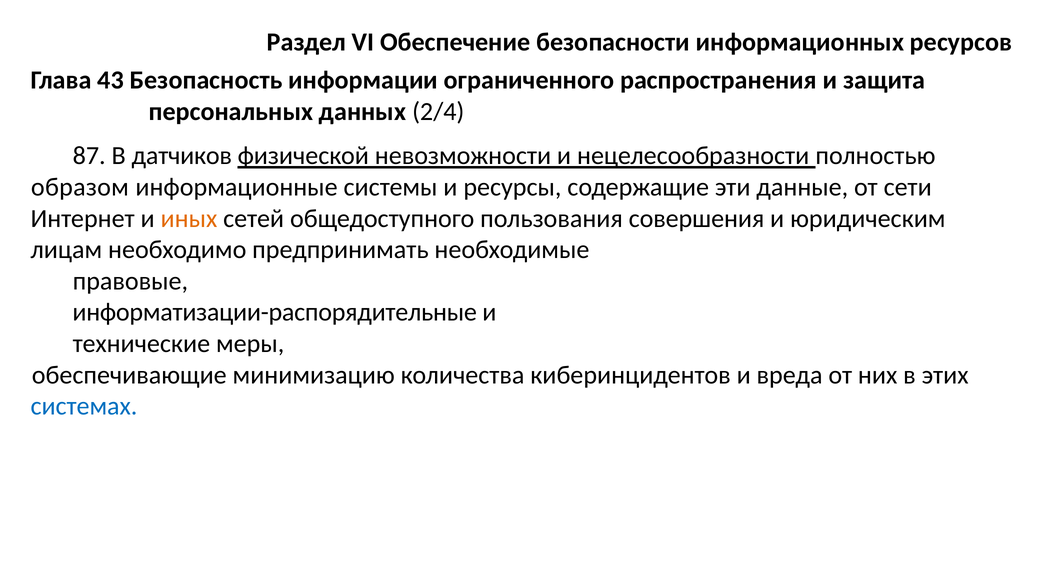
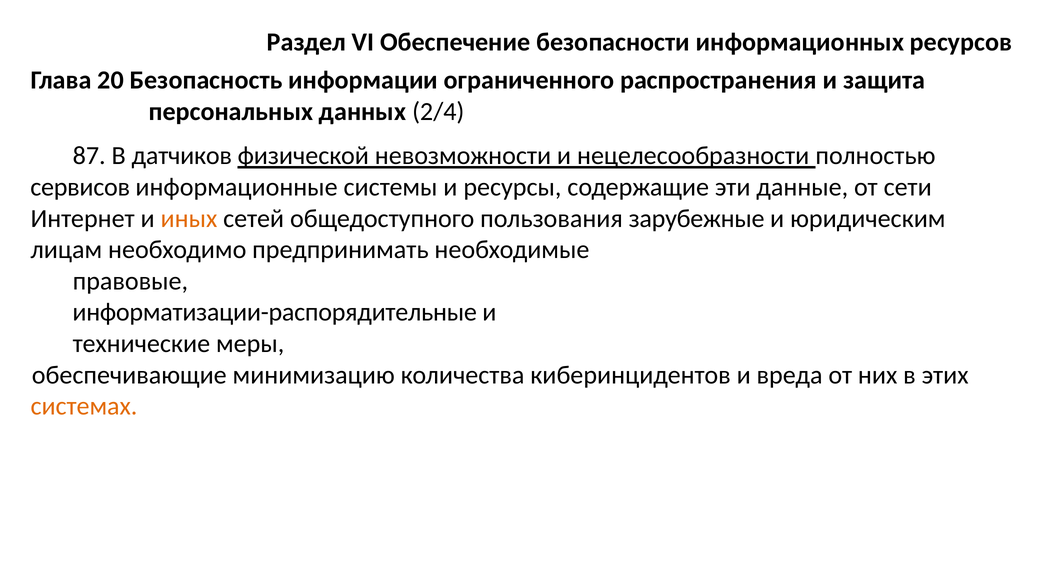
43: 43 -> 20
образом: образом -> сервисов
совершения: совершения -> зарубежные
системах colour: blue -> orange
